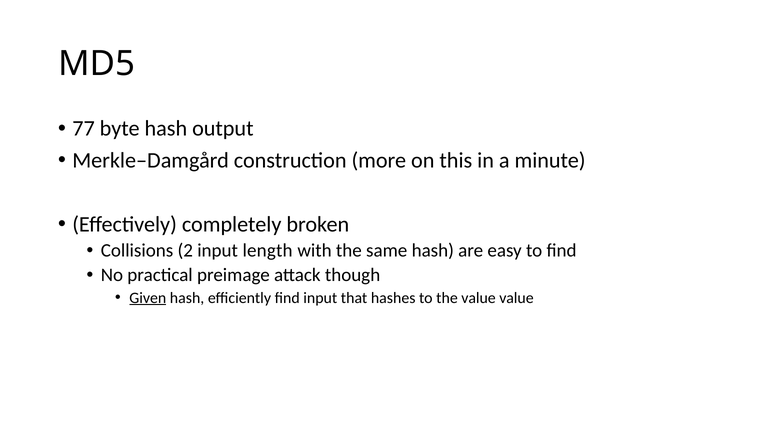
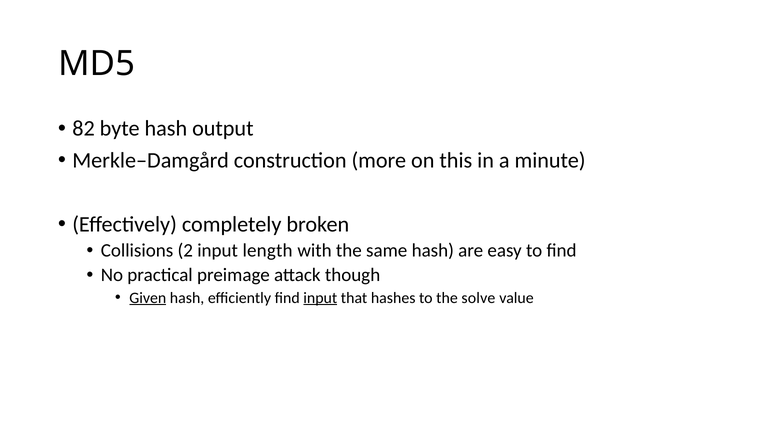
77: 77 -> 82
input at (320, 298) underline: none -> present
the value: value -> solve
